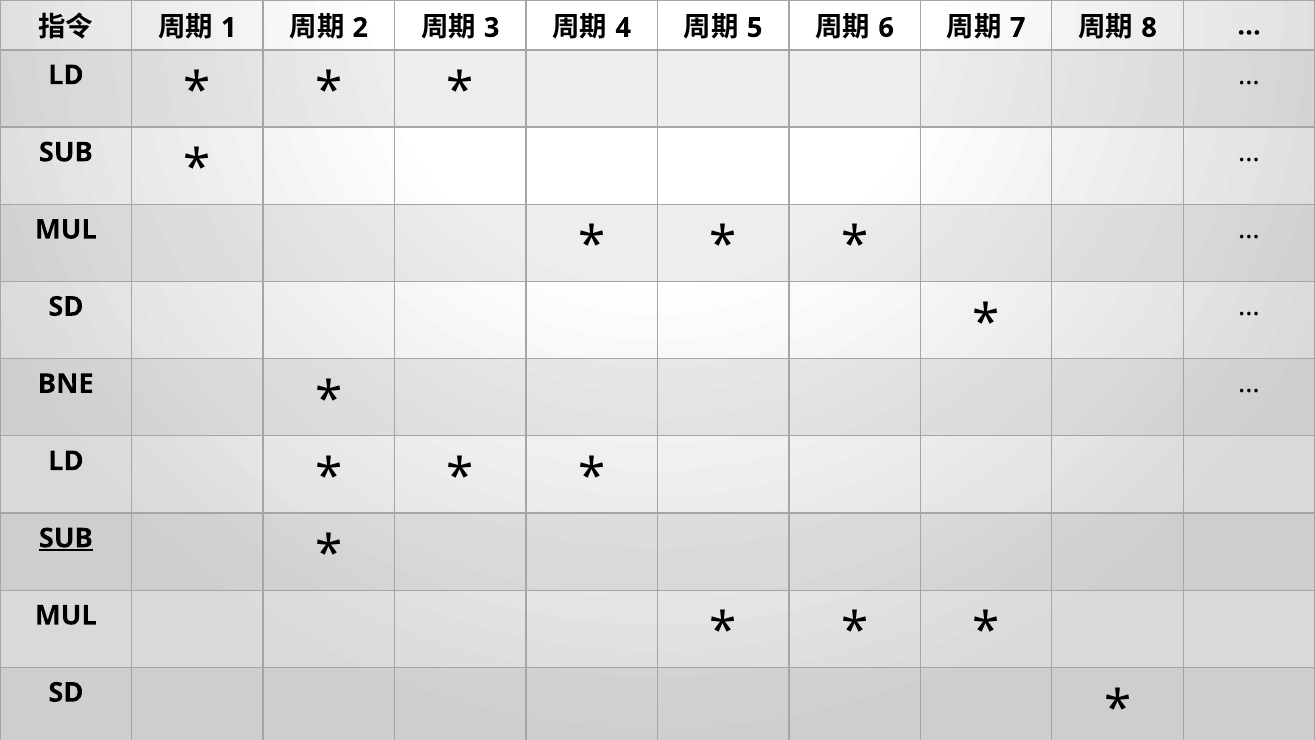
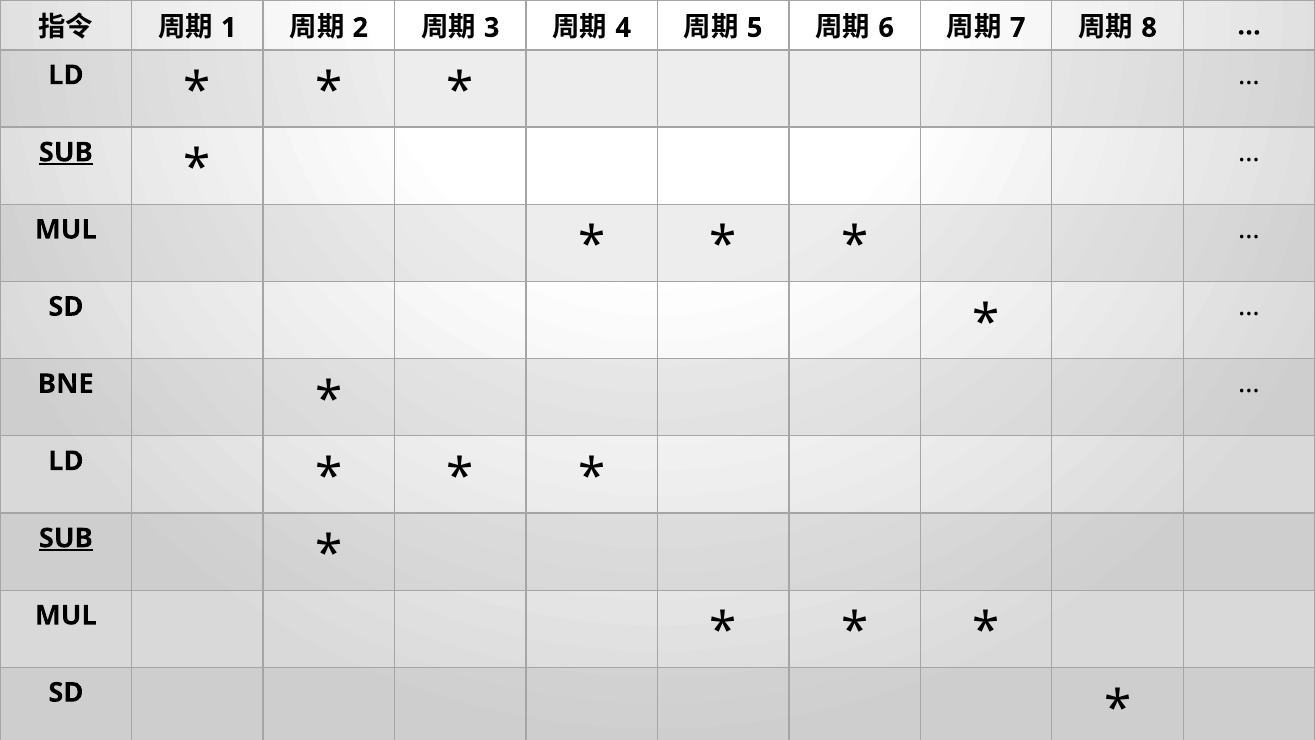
SUB at (66, 152) underline: none -> present
